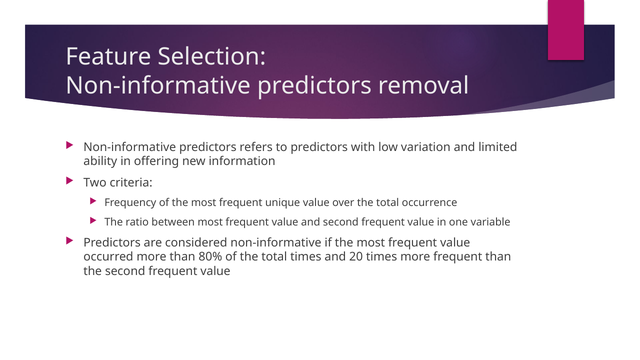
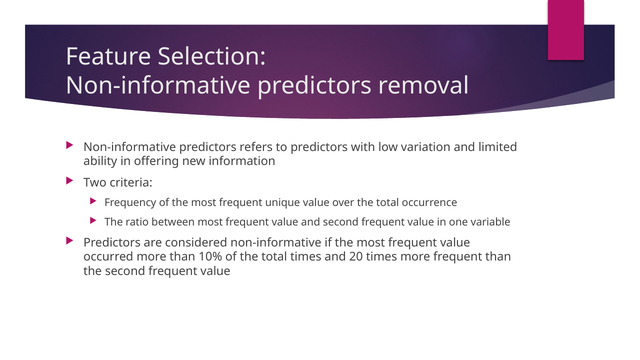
80%: 80% -> 10%
